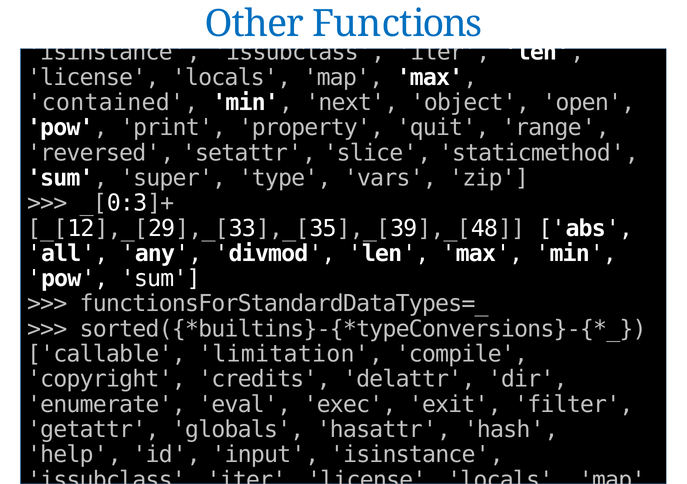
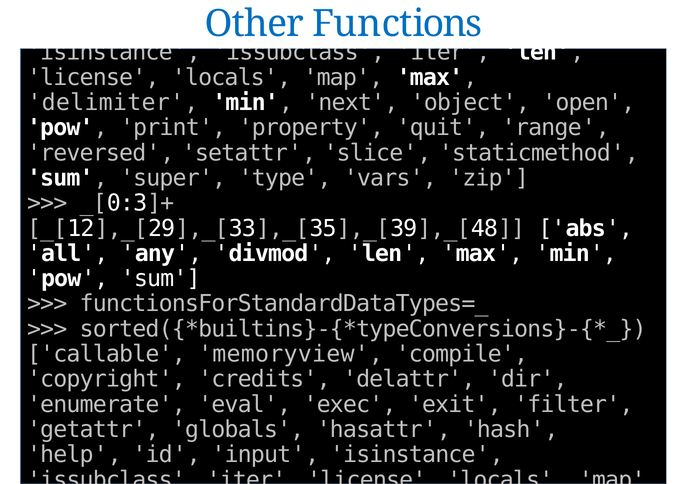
contained: contained -> delimiter
callable limitation: limitation -> memoryview
